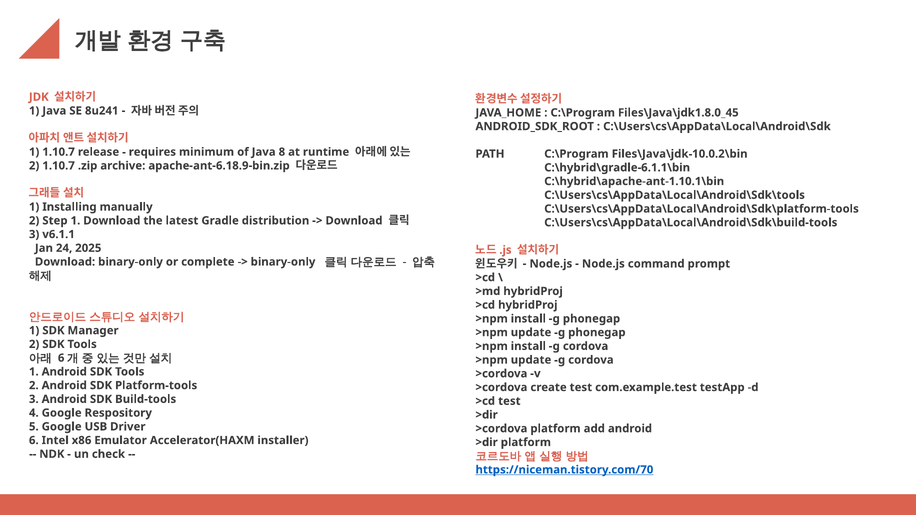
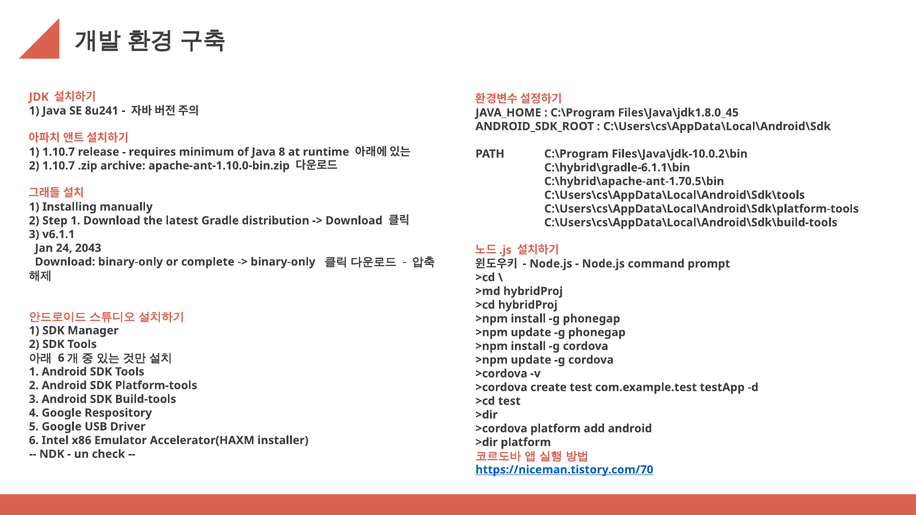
apache-ant-6.18.9-bin.zip: apache-ant-6.18.9-bin.zip -> apache-ant-1.10.0-bin.zip
C:\hybrid\apache-ant-1.10.1\bin: C:\hybrid\apache-ant-1.10.1\bin -> C:\hybrid\apache-ant-1.70.5\bin
2025: 2025 -> 2043
